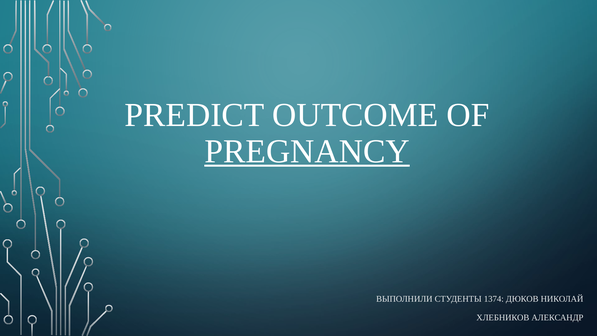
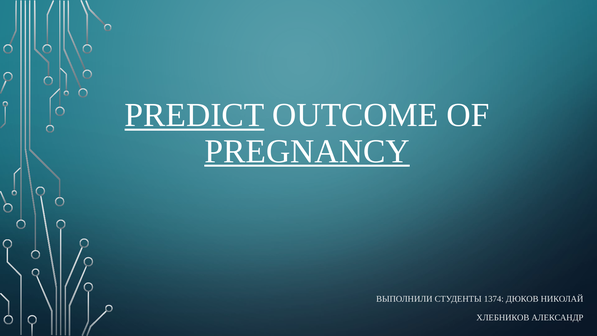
PREDICT underline: none -> present
